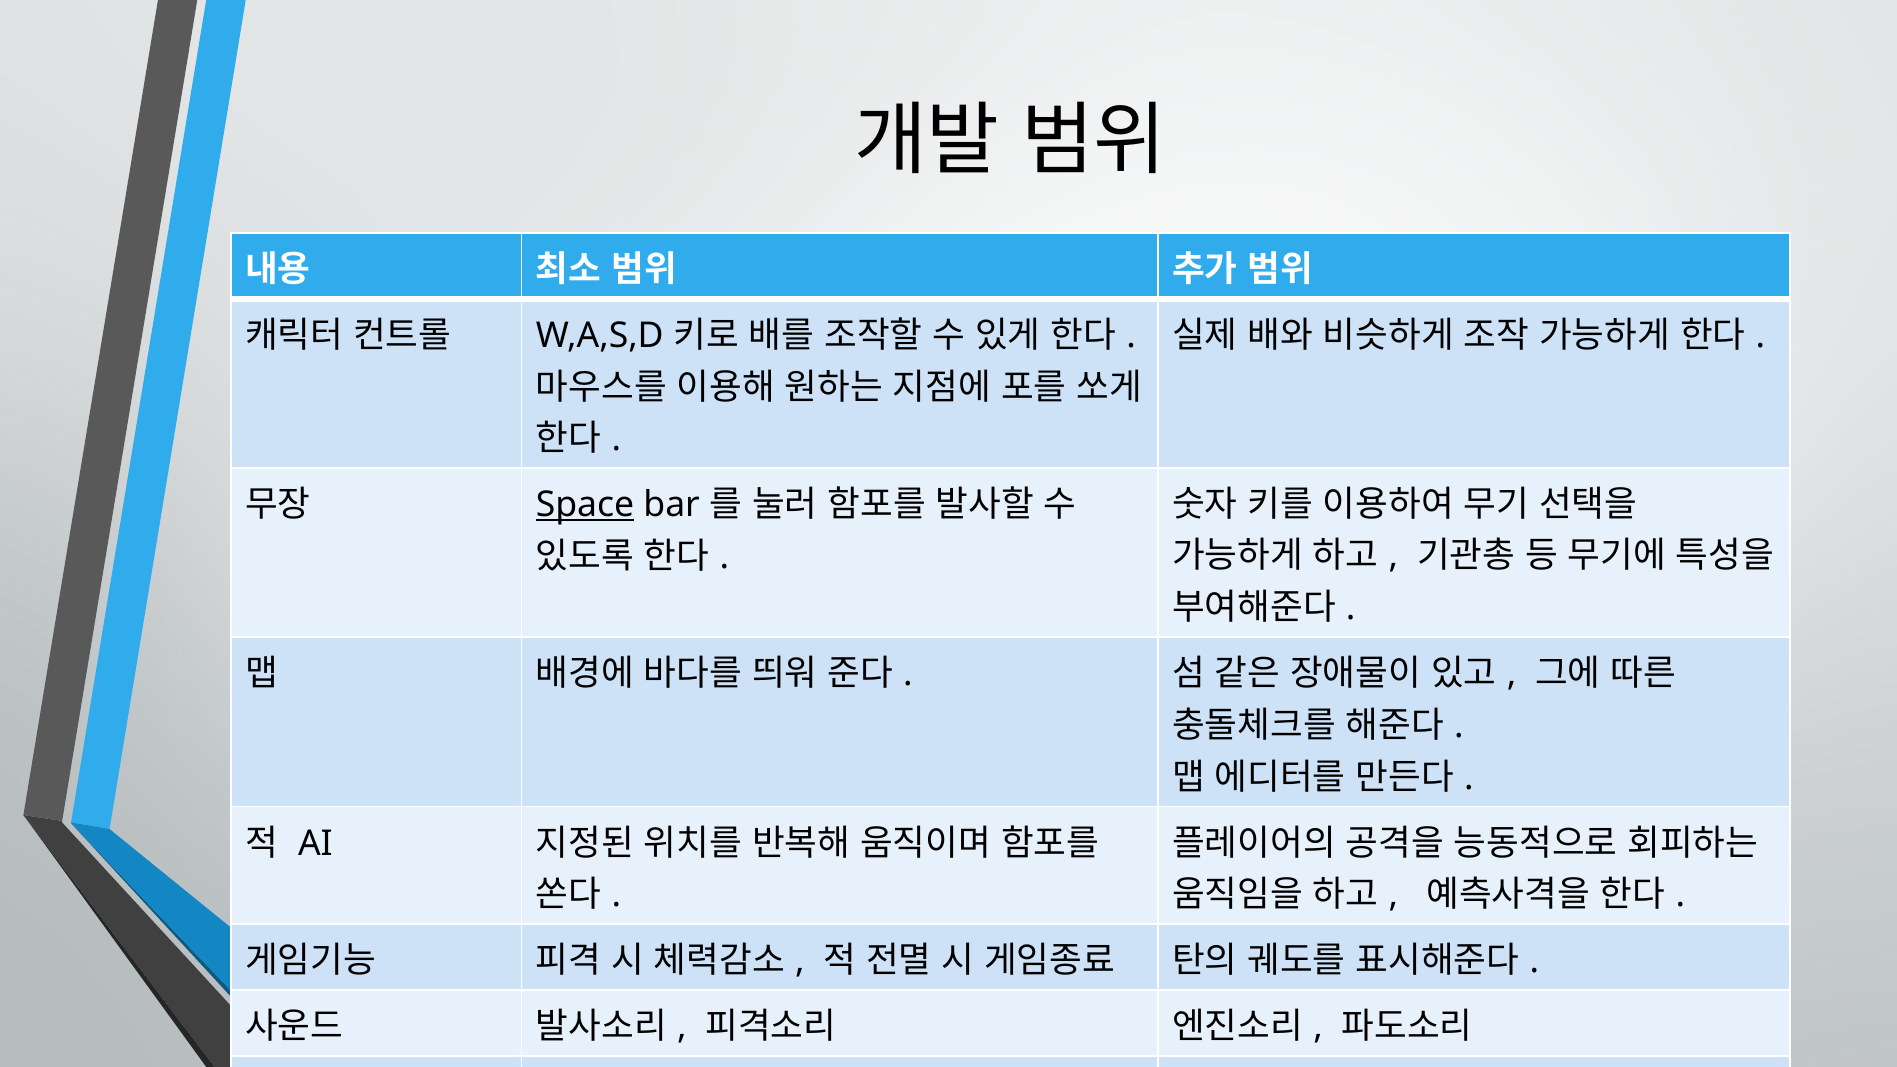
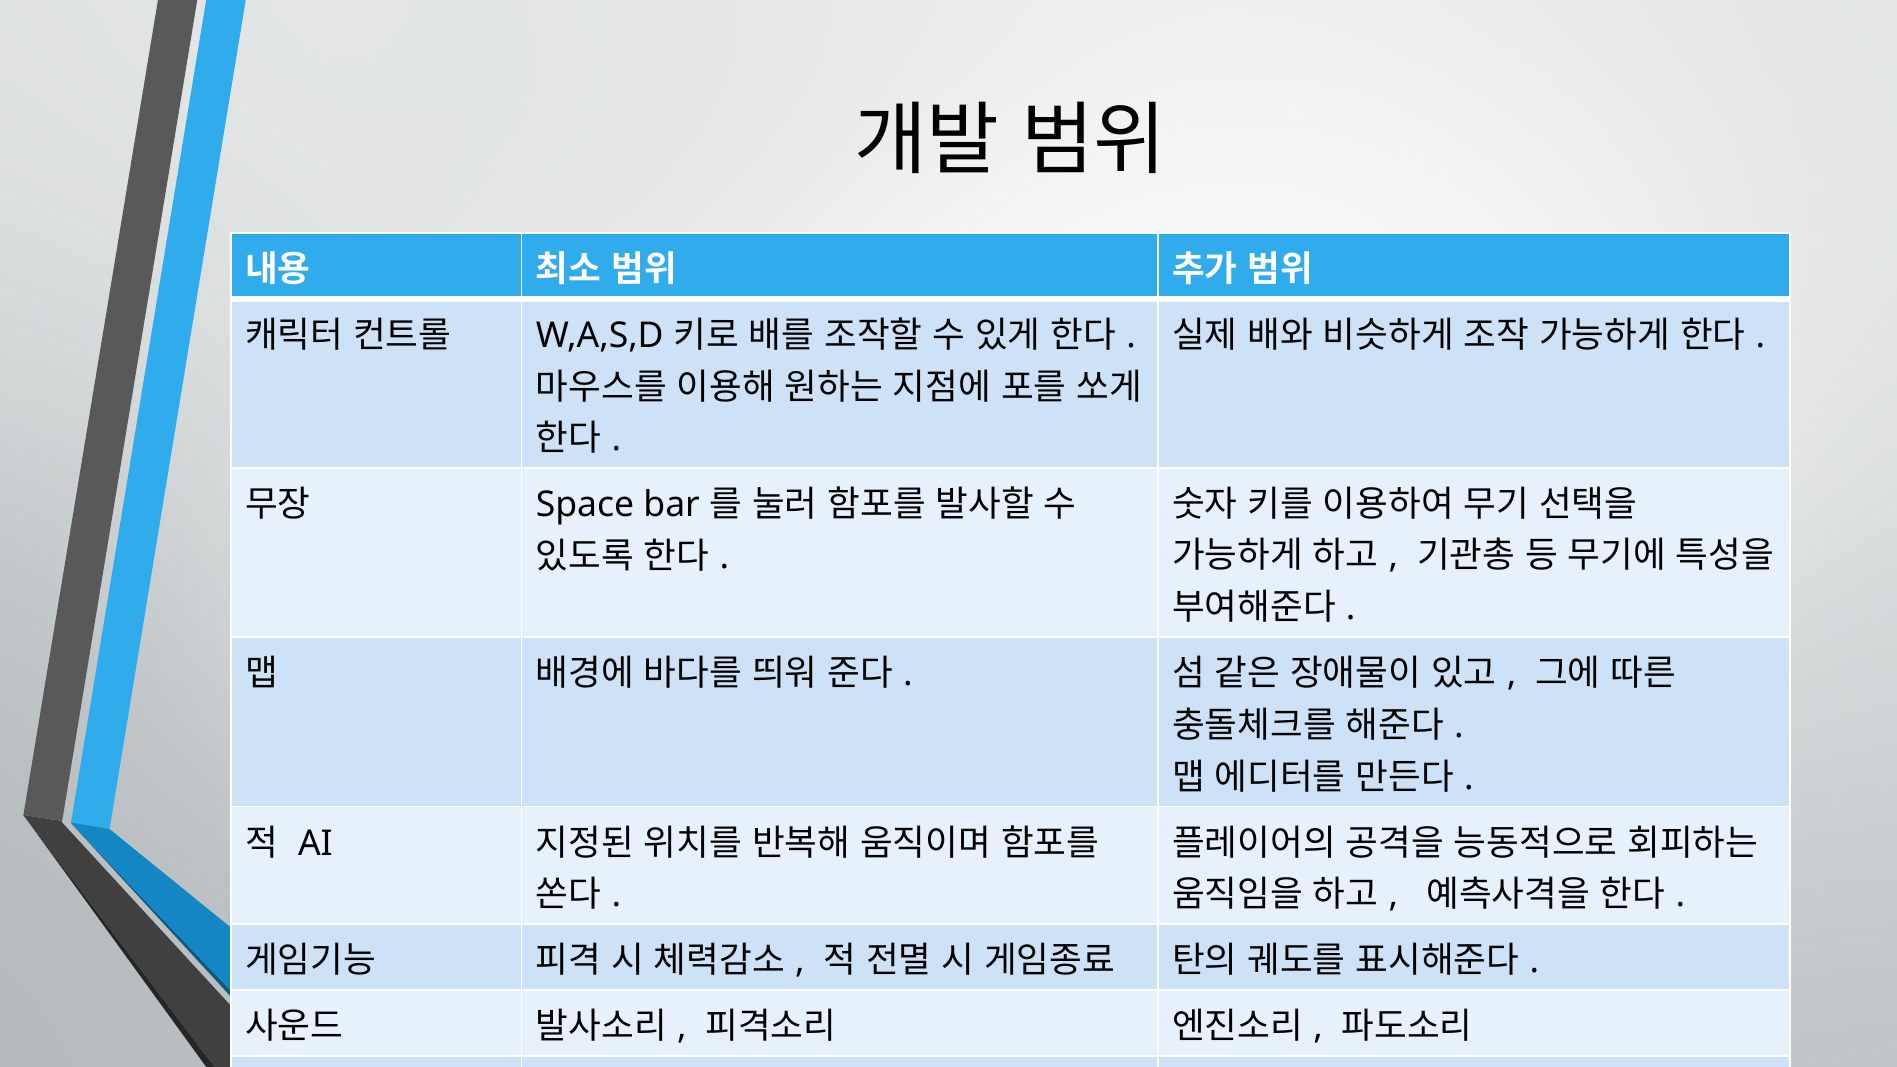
Space underline: present -> none
